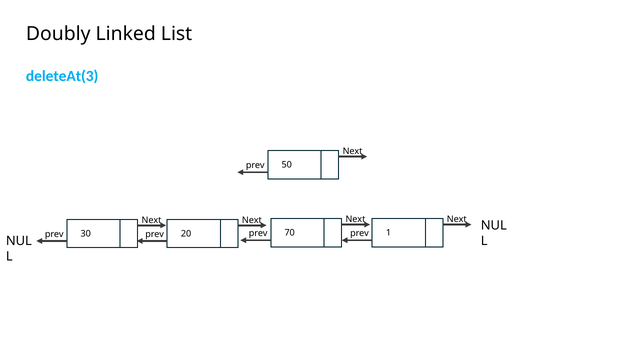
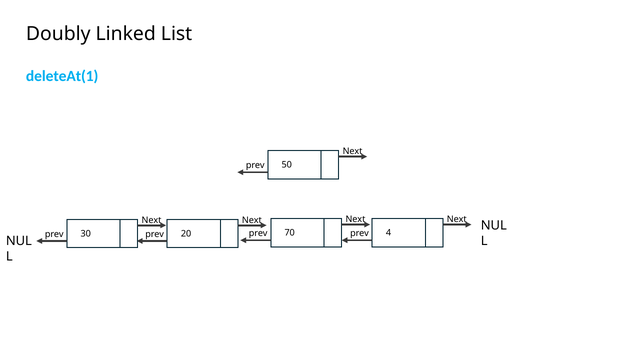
deleteAt(3: deleteAt(3 -> deleteAt(1
1: 1 -> 4
